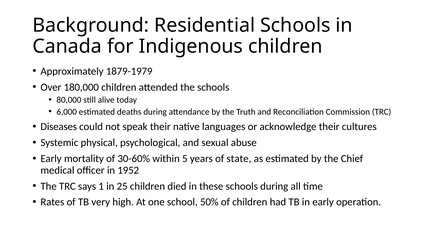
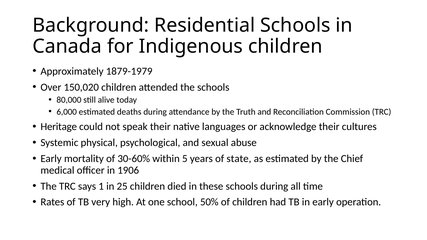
180,000: 180,000 -> 150,020
Diseases: Diseases -> Heritage
1952: 1952 -> 1906
